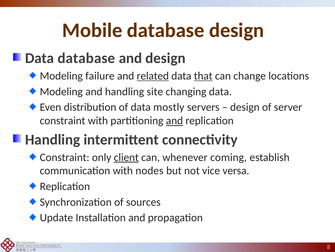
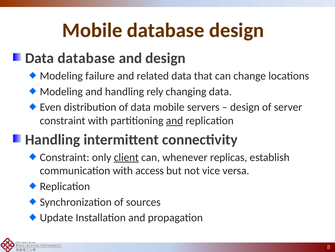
related underline: present -> none
that underline: present -> none
site: site -> rely
data mostly: mostly -> mobile
coming: coming -> replicas
nodes: nodes -> access
